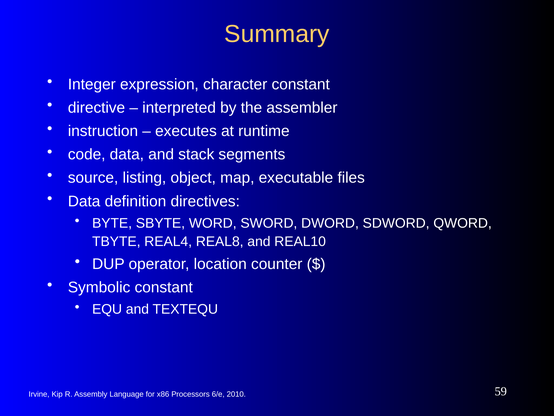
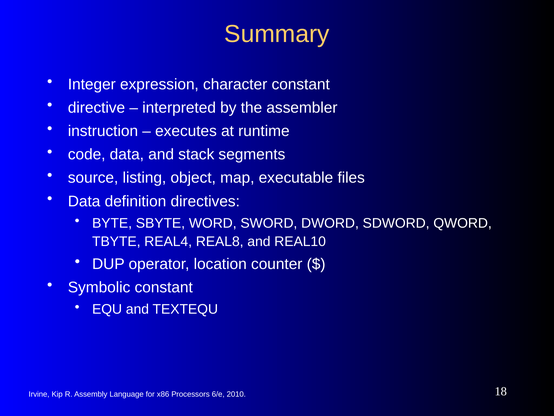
59: 59 -> 18
